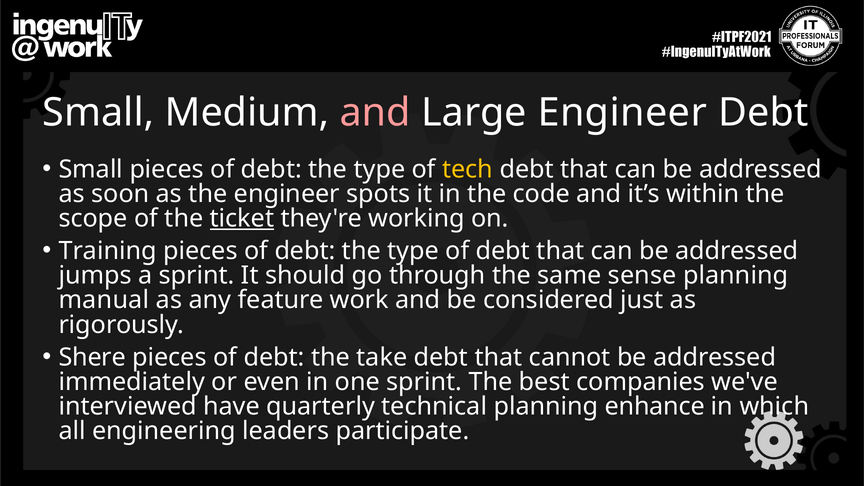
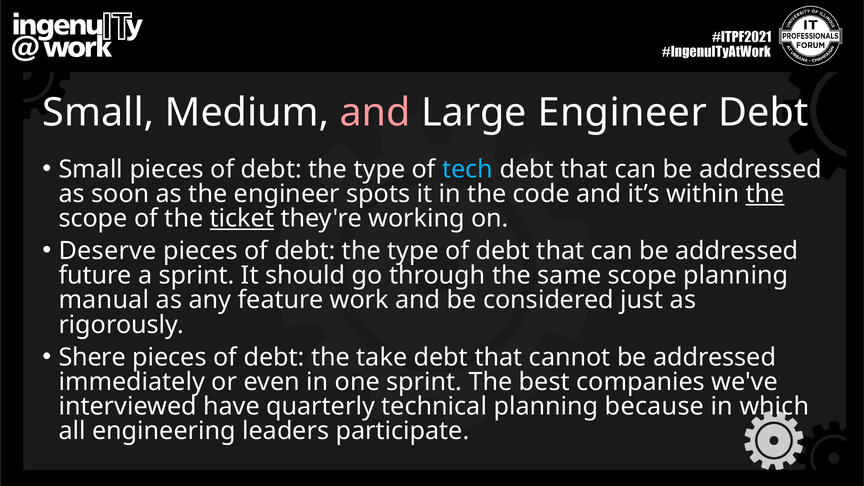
tech colour: yellow -> light blue
the at (765, 194) underline: none -> present
Training: Training -> Deserve
jumps: jumps -> future
same sense: sense -> scope
enhance: enhance -> because
